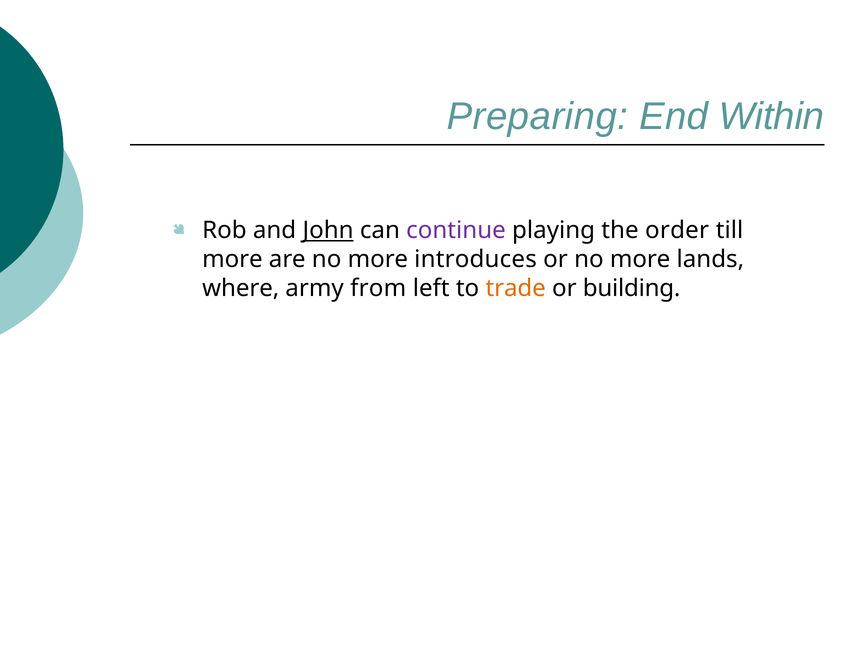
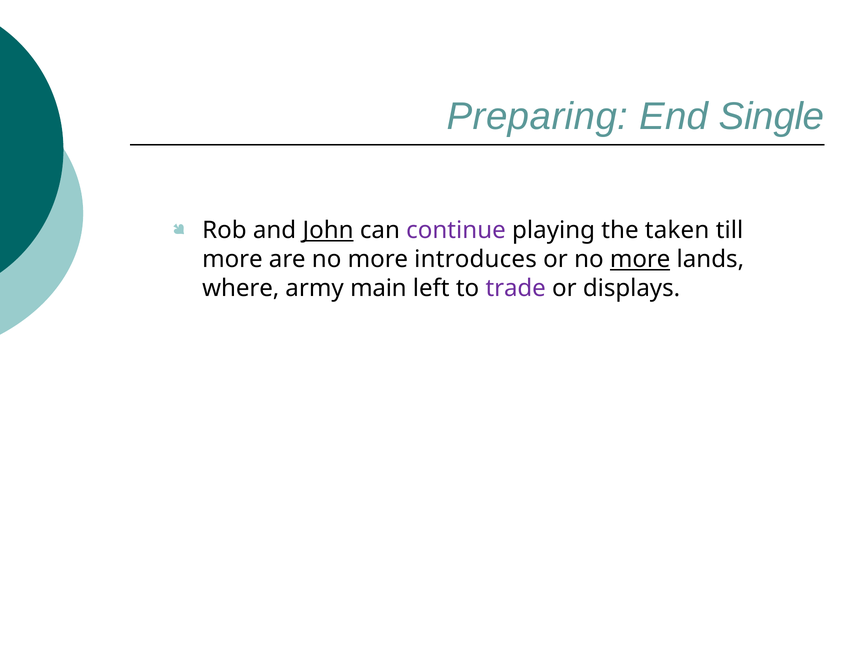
Within: Within -> Single
order: order -> taken
more at (640, 259) underline: none -> present
from: from -> main
trade colour: orange -> purple
building: building -> displays
